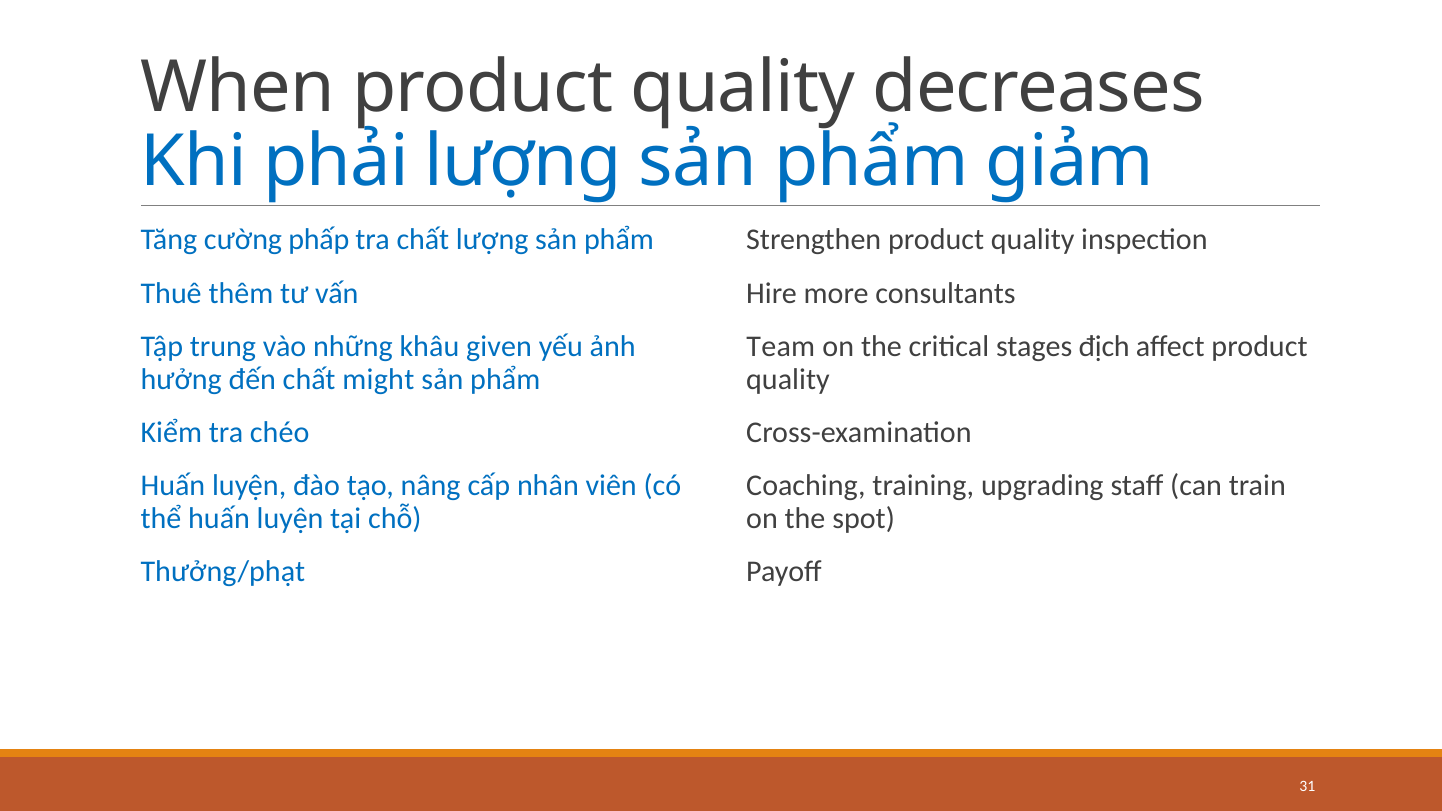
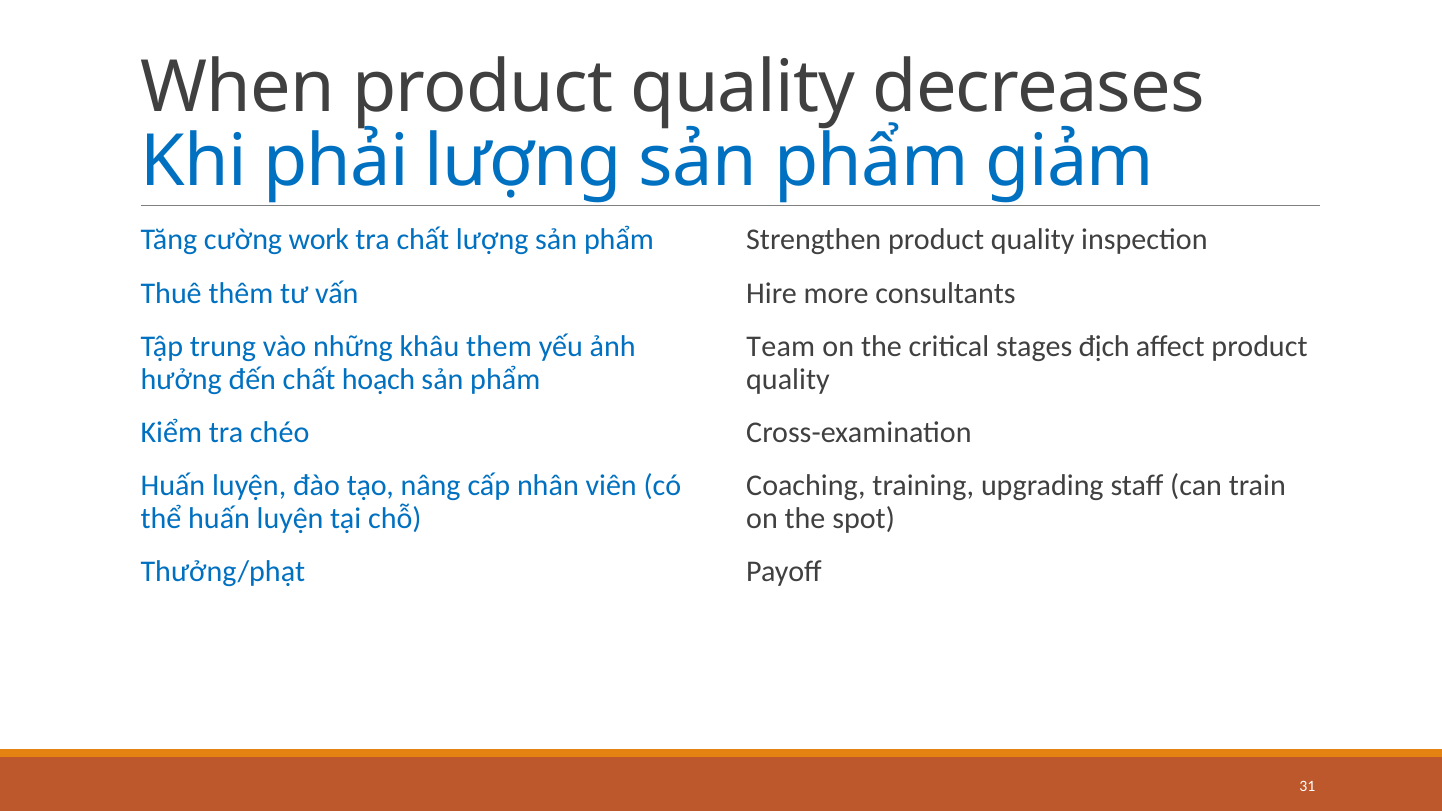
phấp: phấp -> work
given: given -> them
might: might -> hoạch
